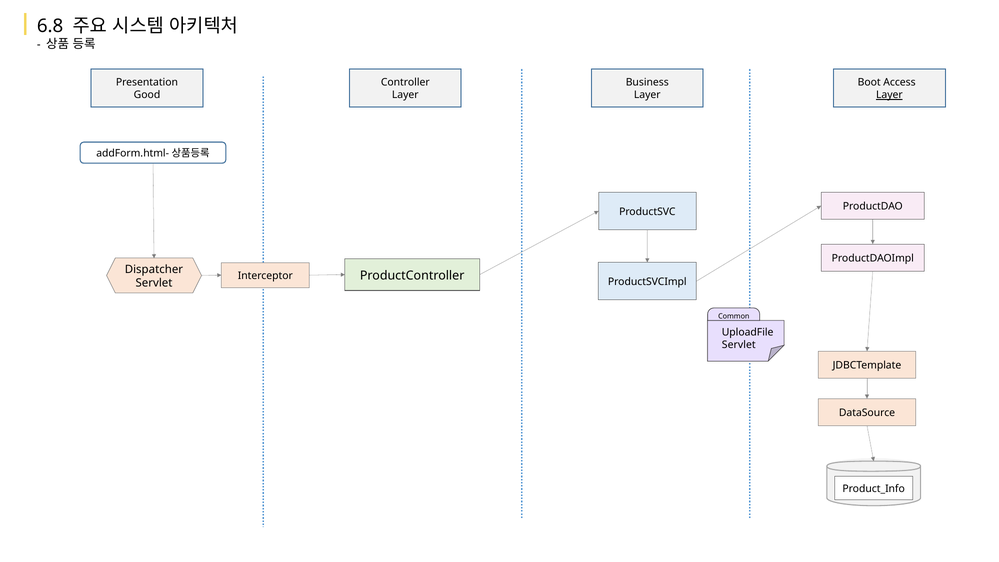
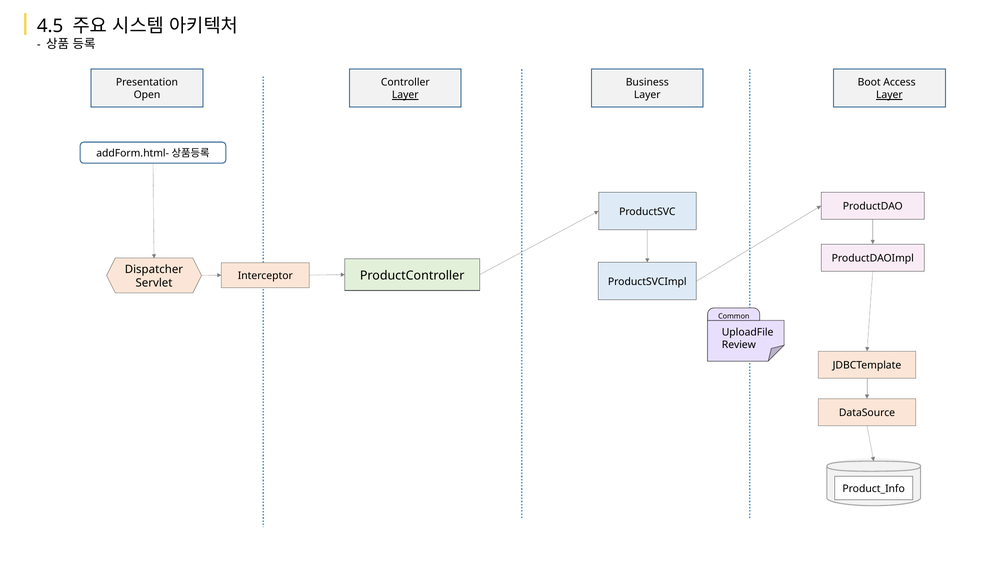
6.8: 6.8 -> 4.5
Good: Good -> Open
Layer at (405, 95) underline: none -> present
Servlet at (739, 345): Servlet -> Review
